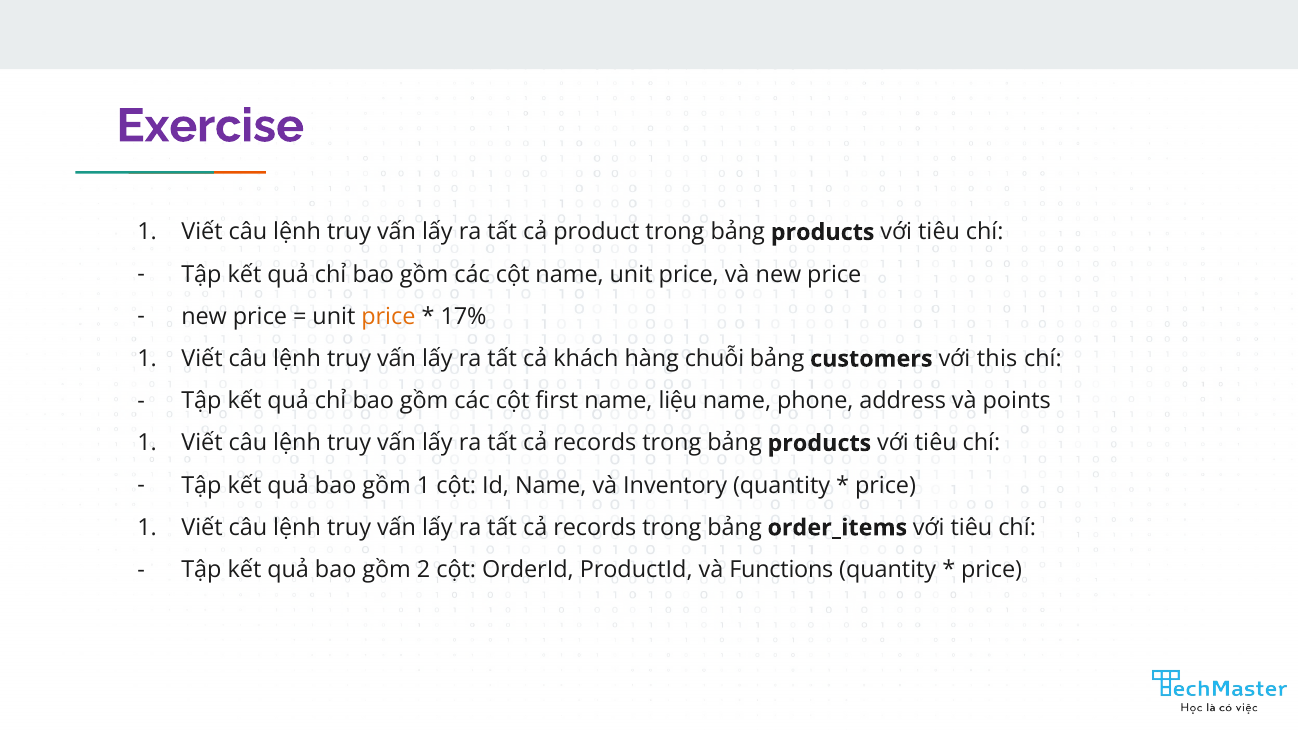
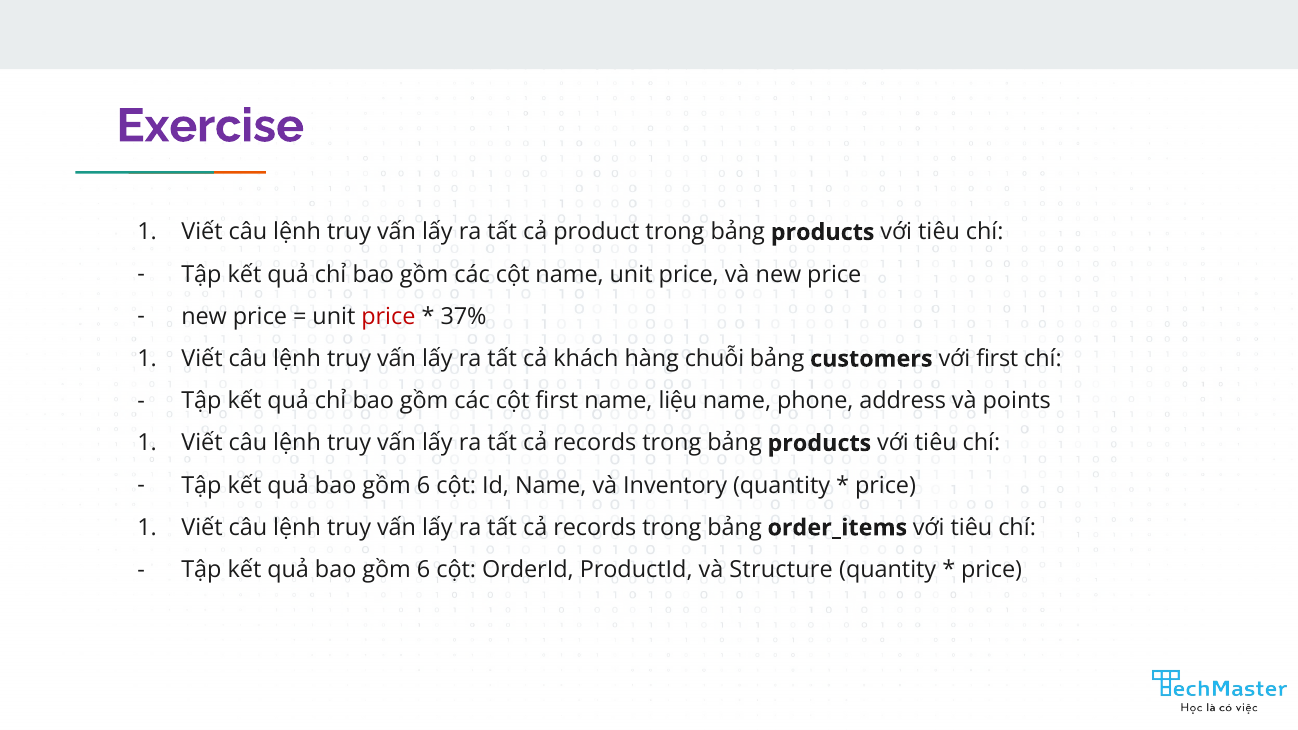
price at (388, 317) colour: orange -> red
17%: 17% -> 37%
với this: this -> first
1 at (424, 486): 1 -> 6
2 at (424, 570): 2 -> 6
Functions: Functions -> Structure
